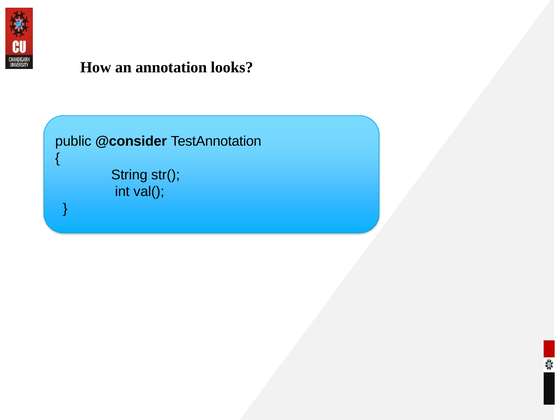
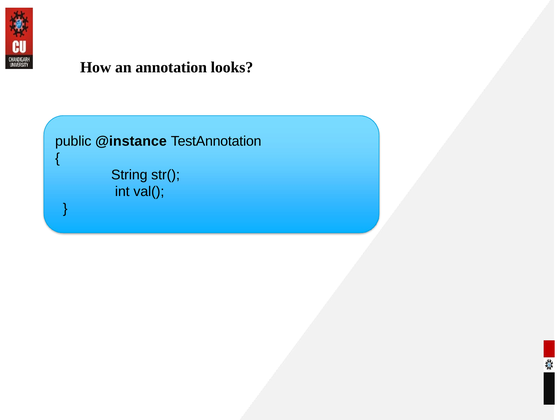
@consider: @consider -> @instance
